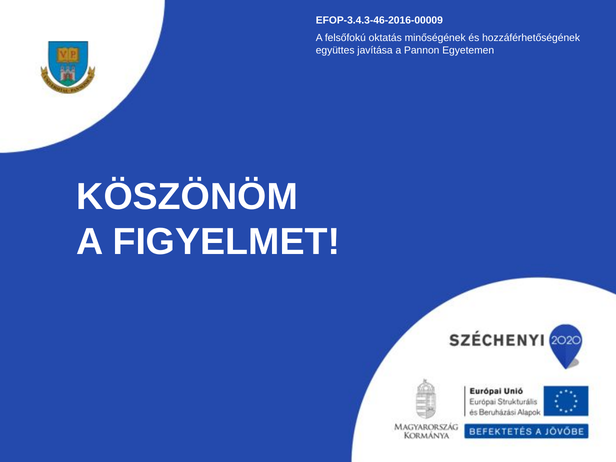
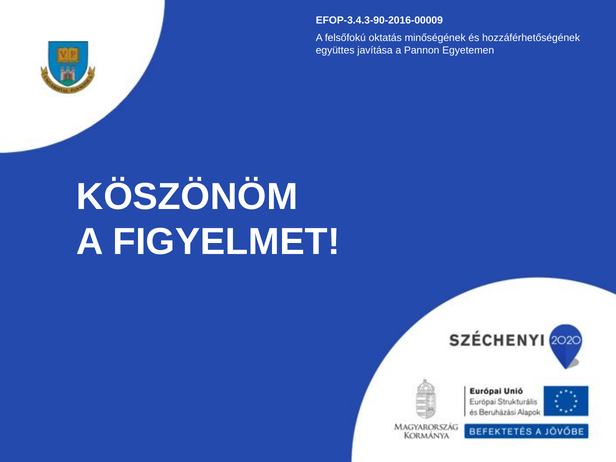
EFOP-3.4.3-46-2016-00009: EFOP-3.4.3-46-2016-00009 -> EFOP-3.4.3-90-2016-00009
